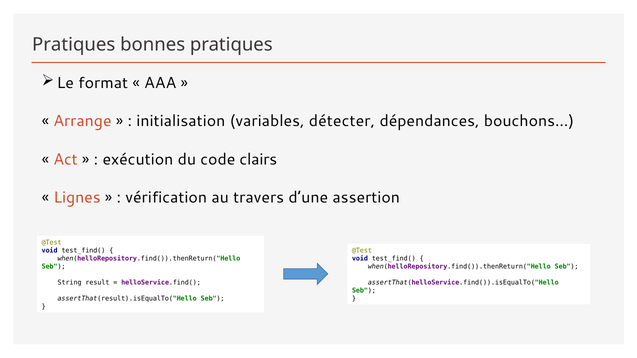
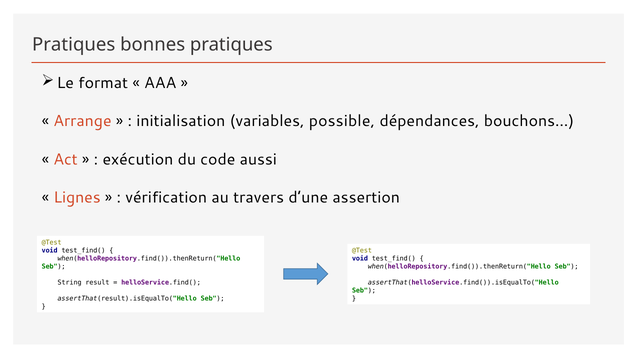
détecter: détecter -> possible
clairs: clairs -> aussi
